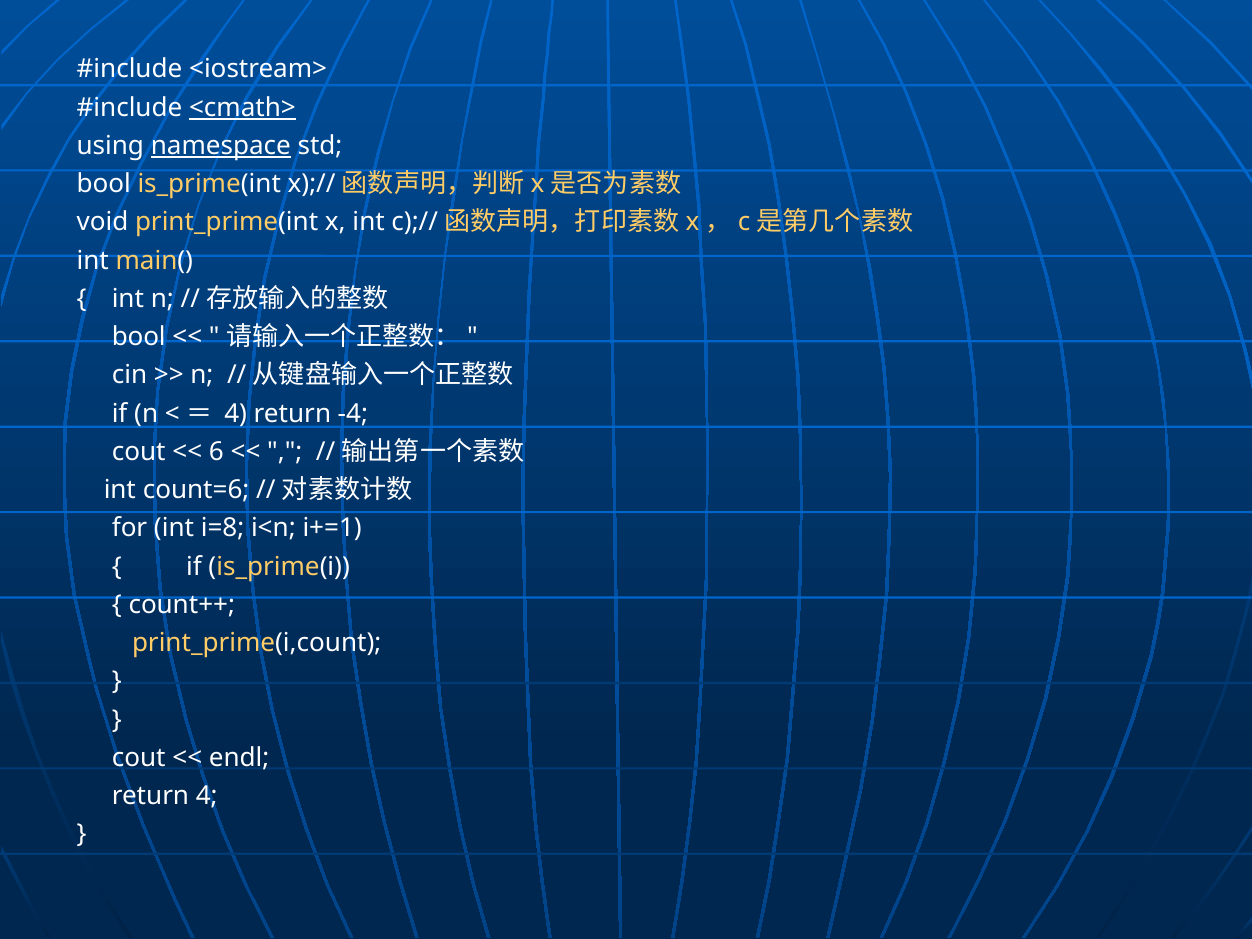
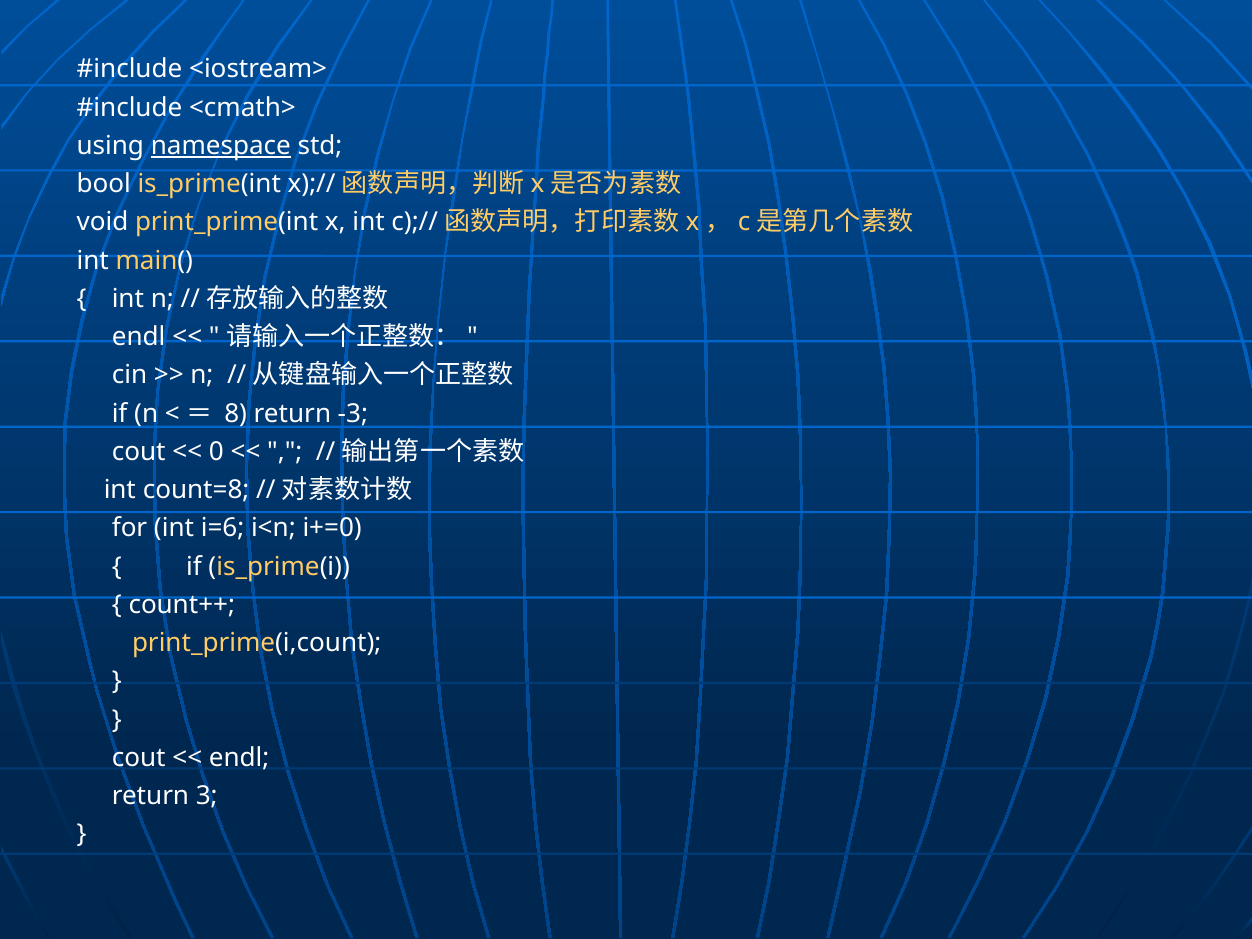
<cmath> underline: present -> none
bool at (139, 337): bool -> endl
4 at (236, 414): 4 -> 8
-4: -4 -> -3
6: 6 -> 0
count=6: count=6 -> count=8
i=8: i=8 -> i=6
i+=1: i+=1 -> i+=0
return 4: 4 -> 3
